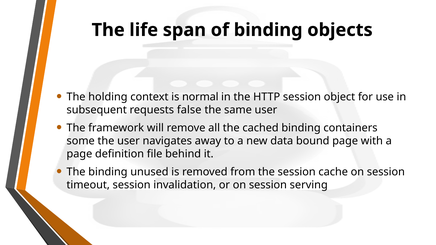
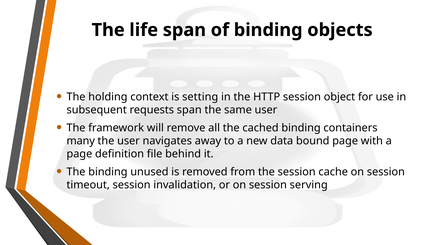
normal: normal -> setting
requests false: false -> span
some: some -> many
